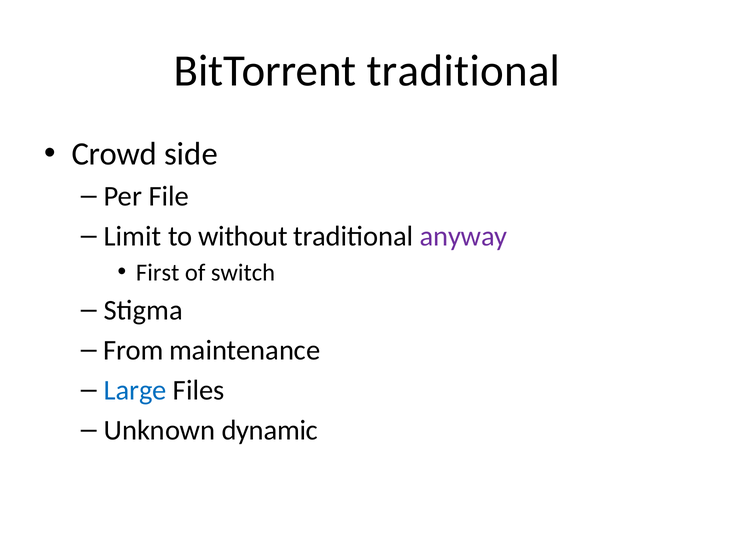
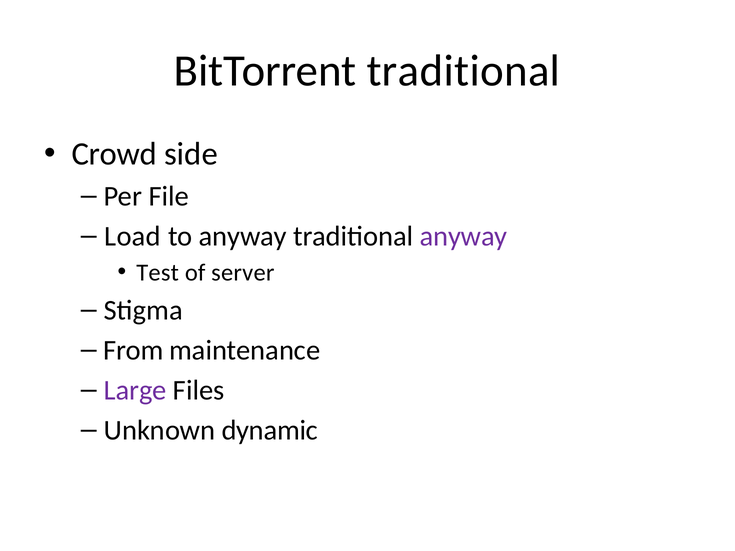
Limit: Limit -> Load
to without: without -> anyway
First: First -> Test
switch: switch -> server
Large colour: blue -> purple
